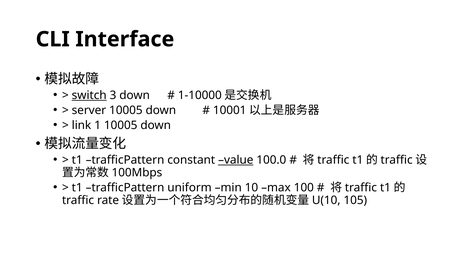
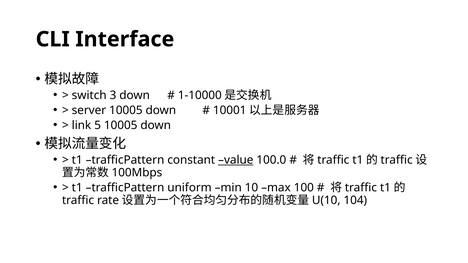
switch underline: present -> none
1: 1 -> 5
105: 105 -> 104
